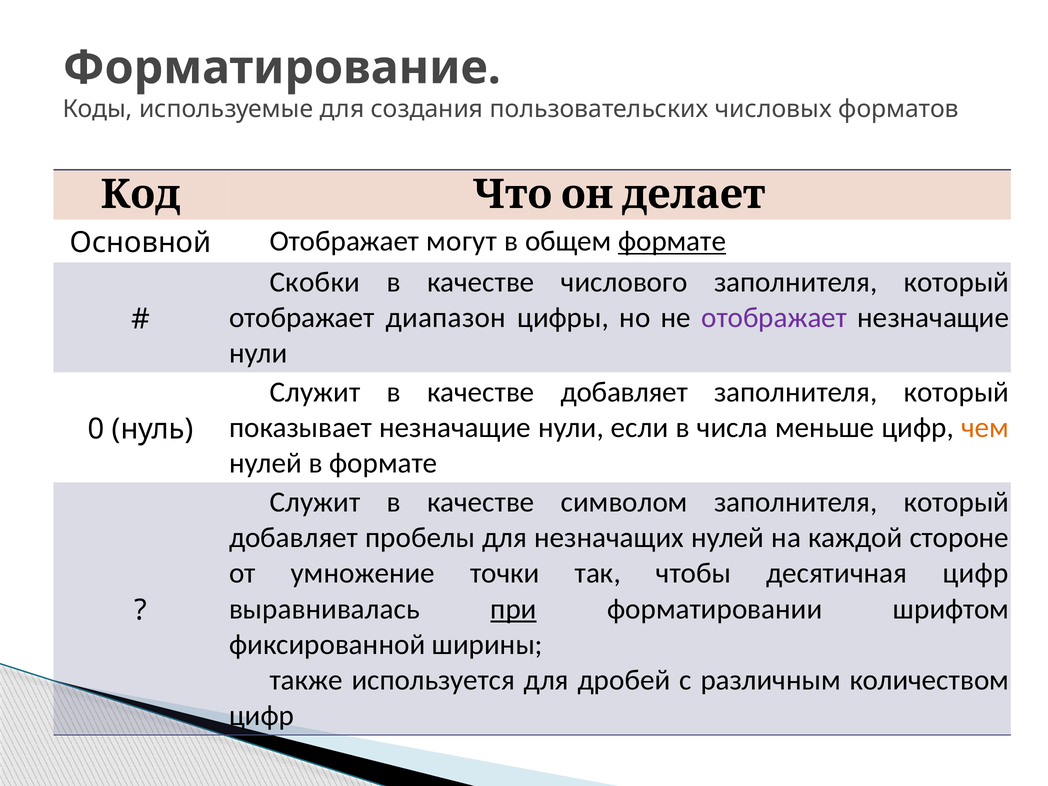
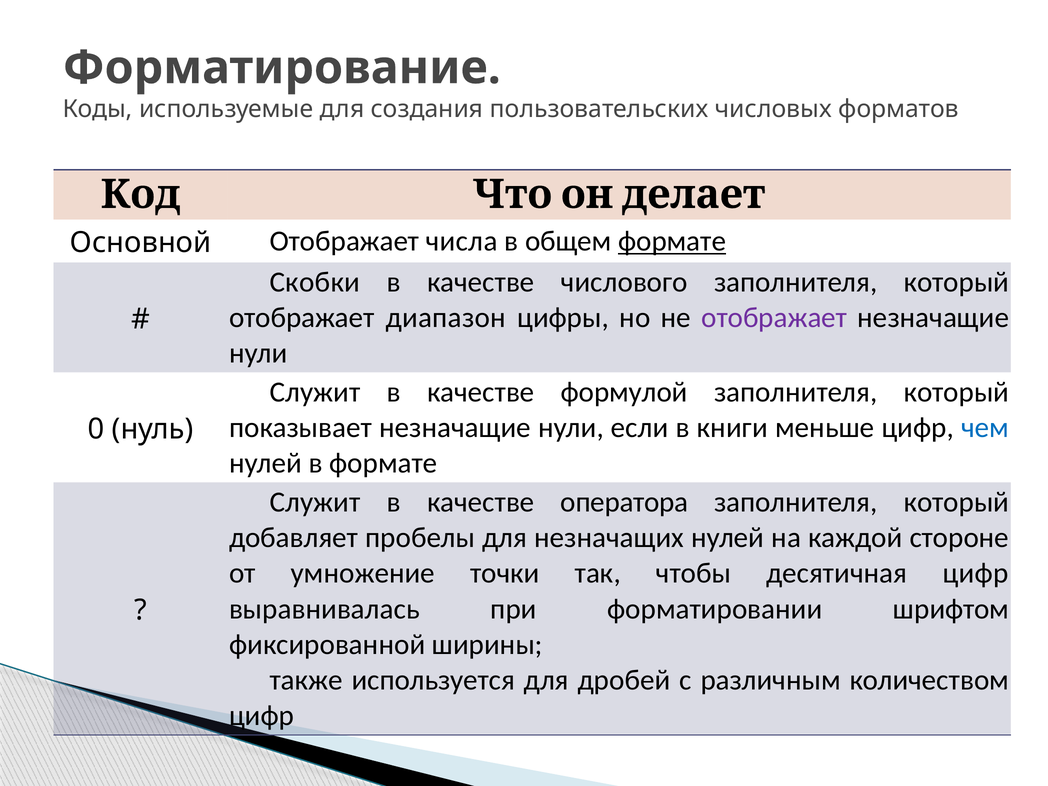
могут: могут -> числа
качестве добавляет: добавляет -> формулой
числа: числа -> книги
чем colour: orange -> blue
символом: символом -> оператора
при underline: present -> none
